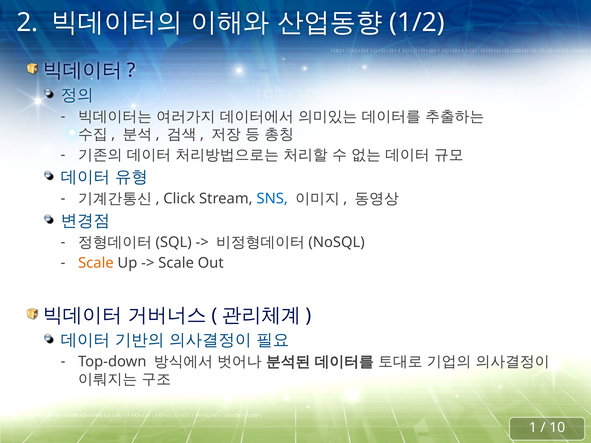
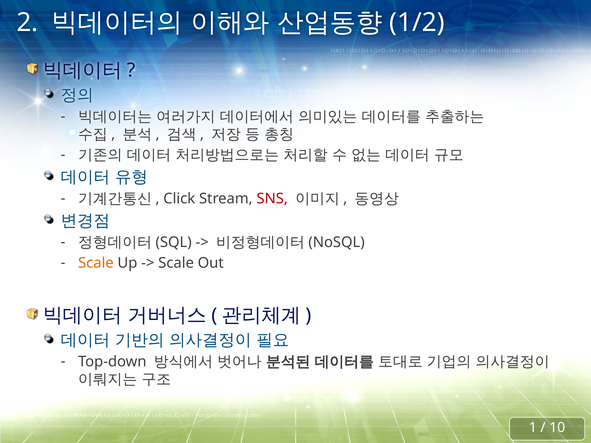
SNS colour: blue -> red
